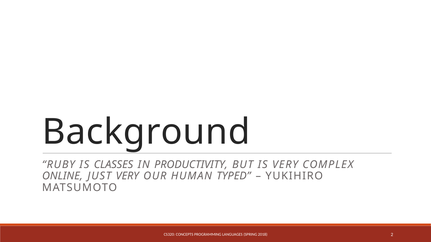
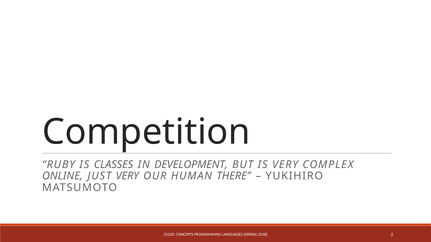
Background: Background -> Competition
PRODUCTIVITY: PRODUCTIVITY -> DEVELOPMENT
TYPED: TYPED -> THERE
